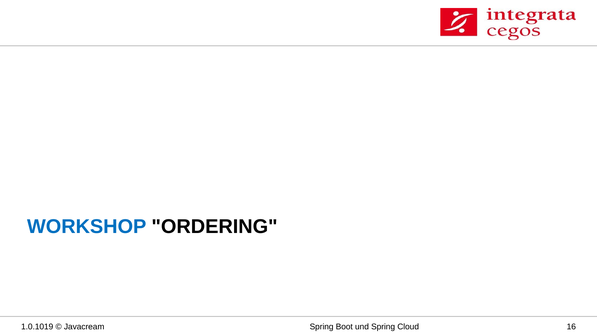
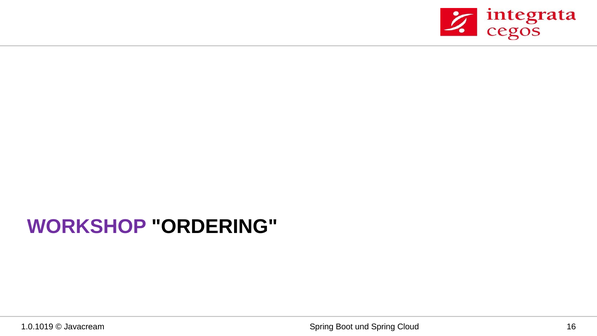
WORKSHOP colour: blue -> purple
